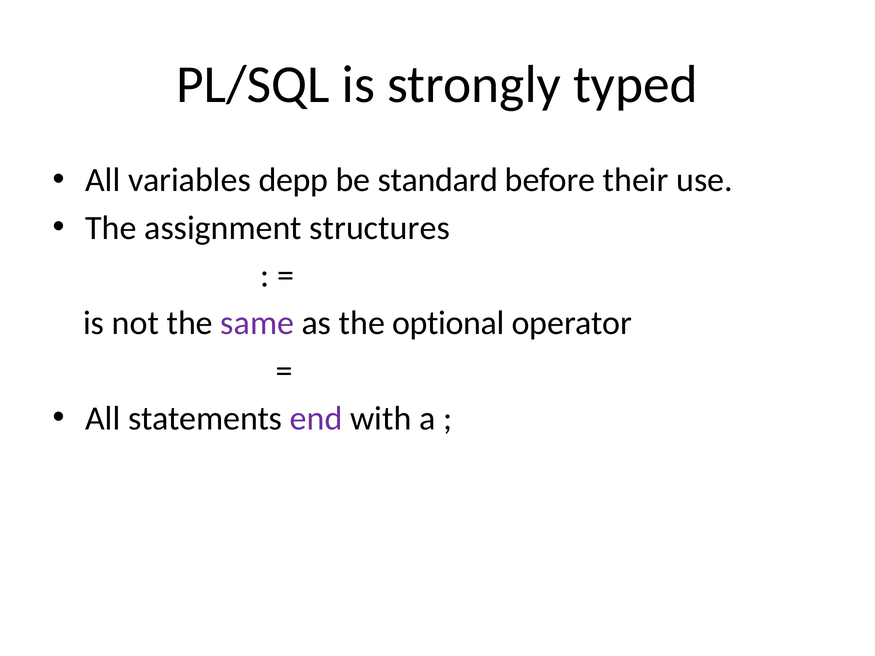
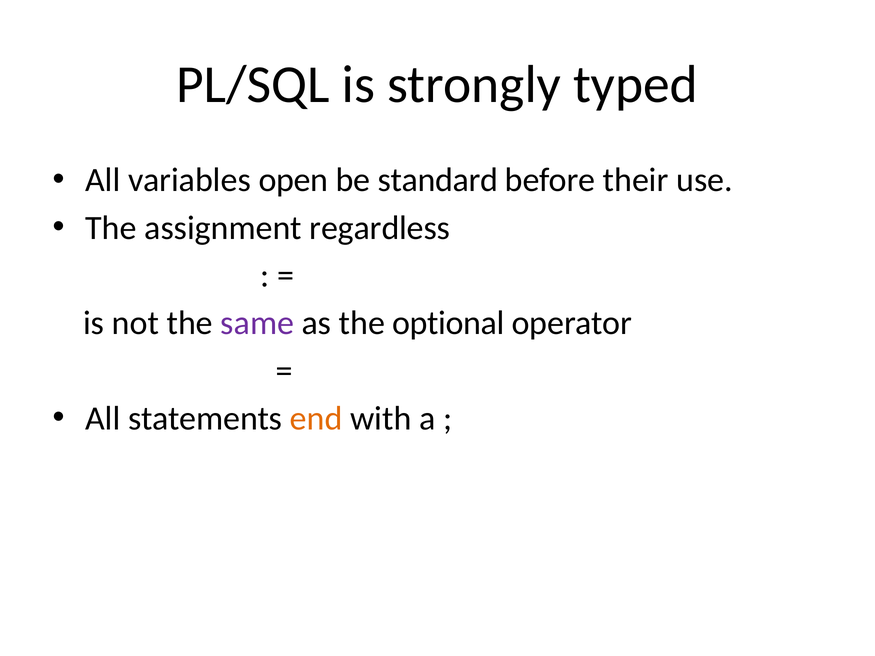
depp: depp -> open
structures: structures -> regardless
end colour: purple -> orange
